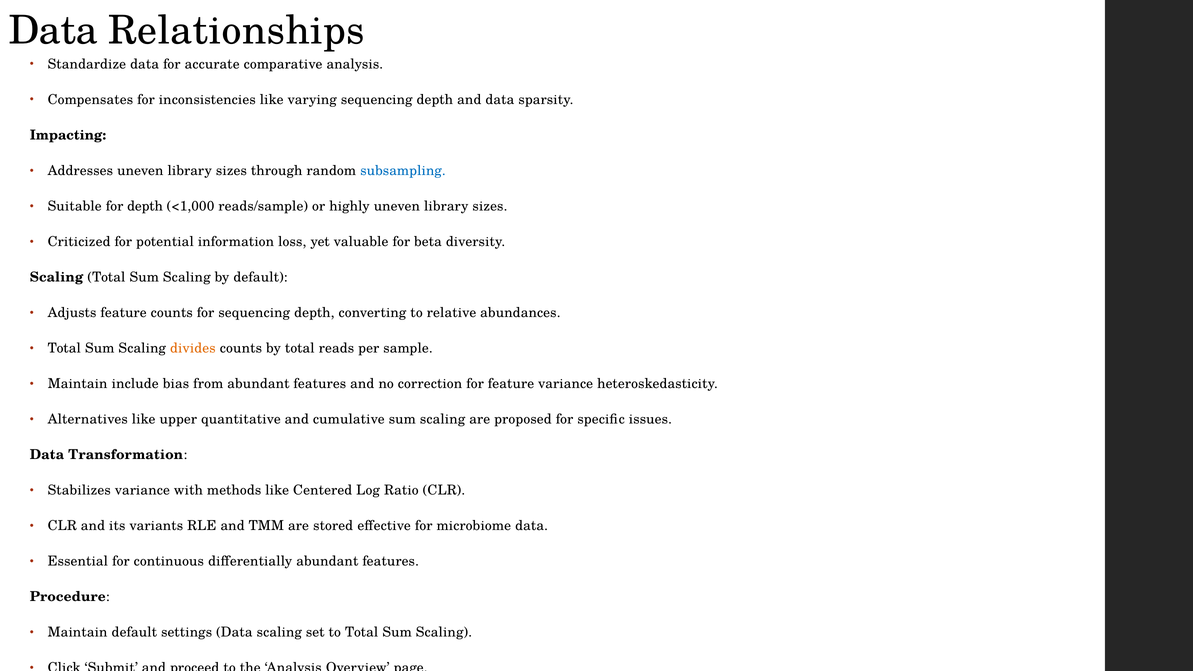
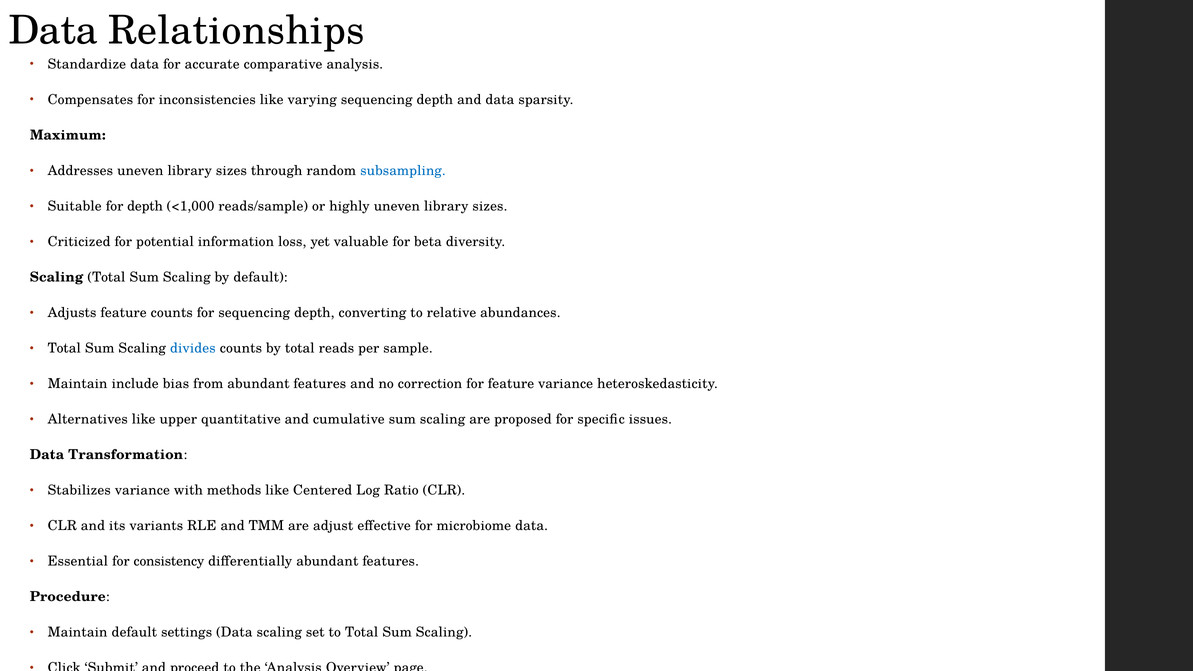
Impacting: Impacting -> Maximum
divides colour: orange -> blue
stored: stored -> adjust
continuous: continuous -> consistency
